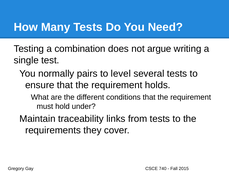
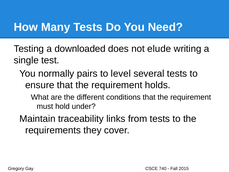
combination: combination -> downloaded
argue: argue -> elude
